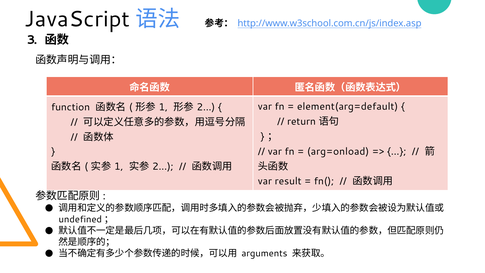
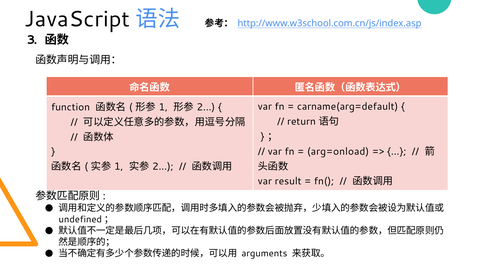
element(arg=default: element(arg=default -> carname(arg=default
